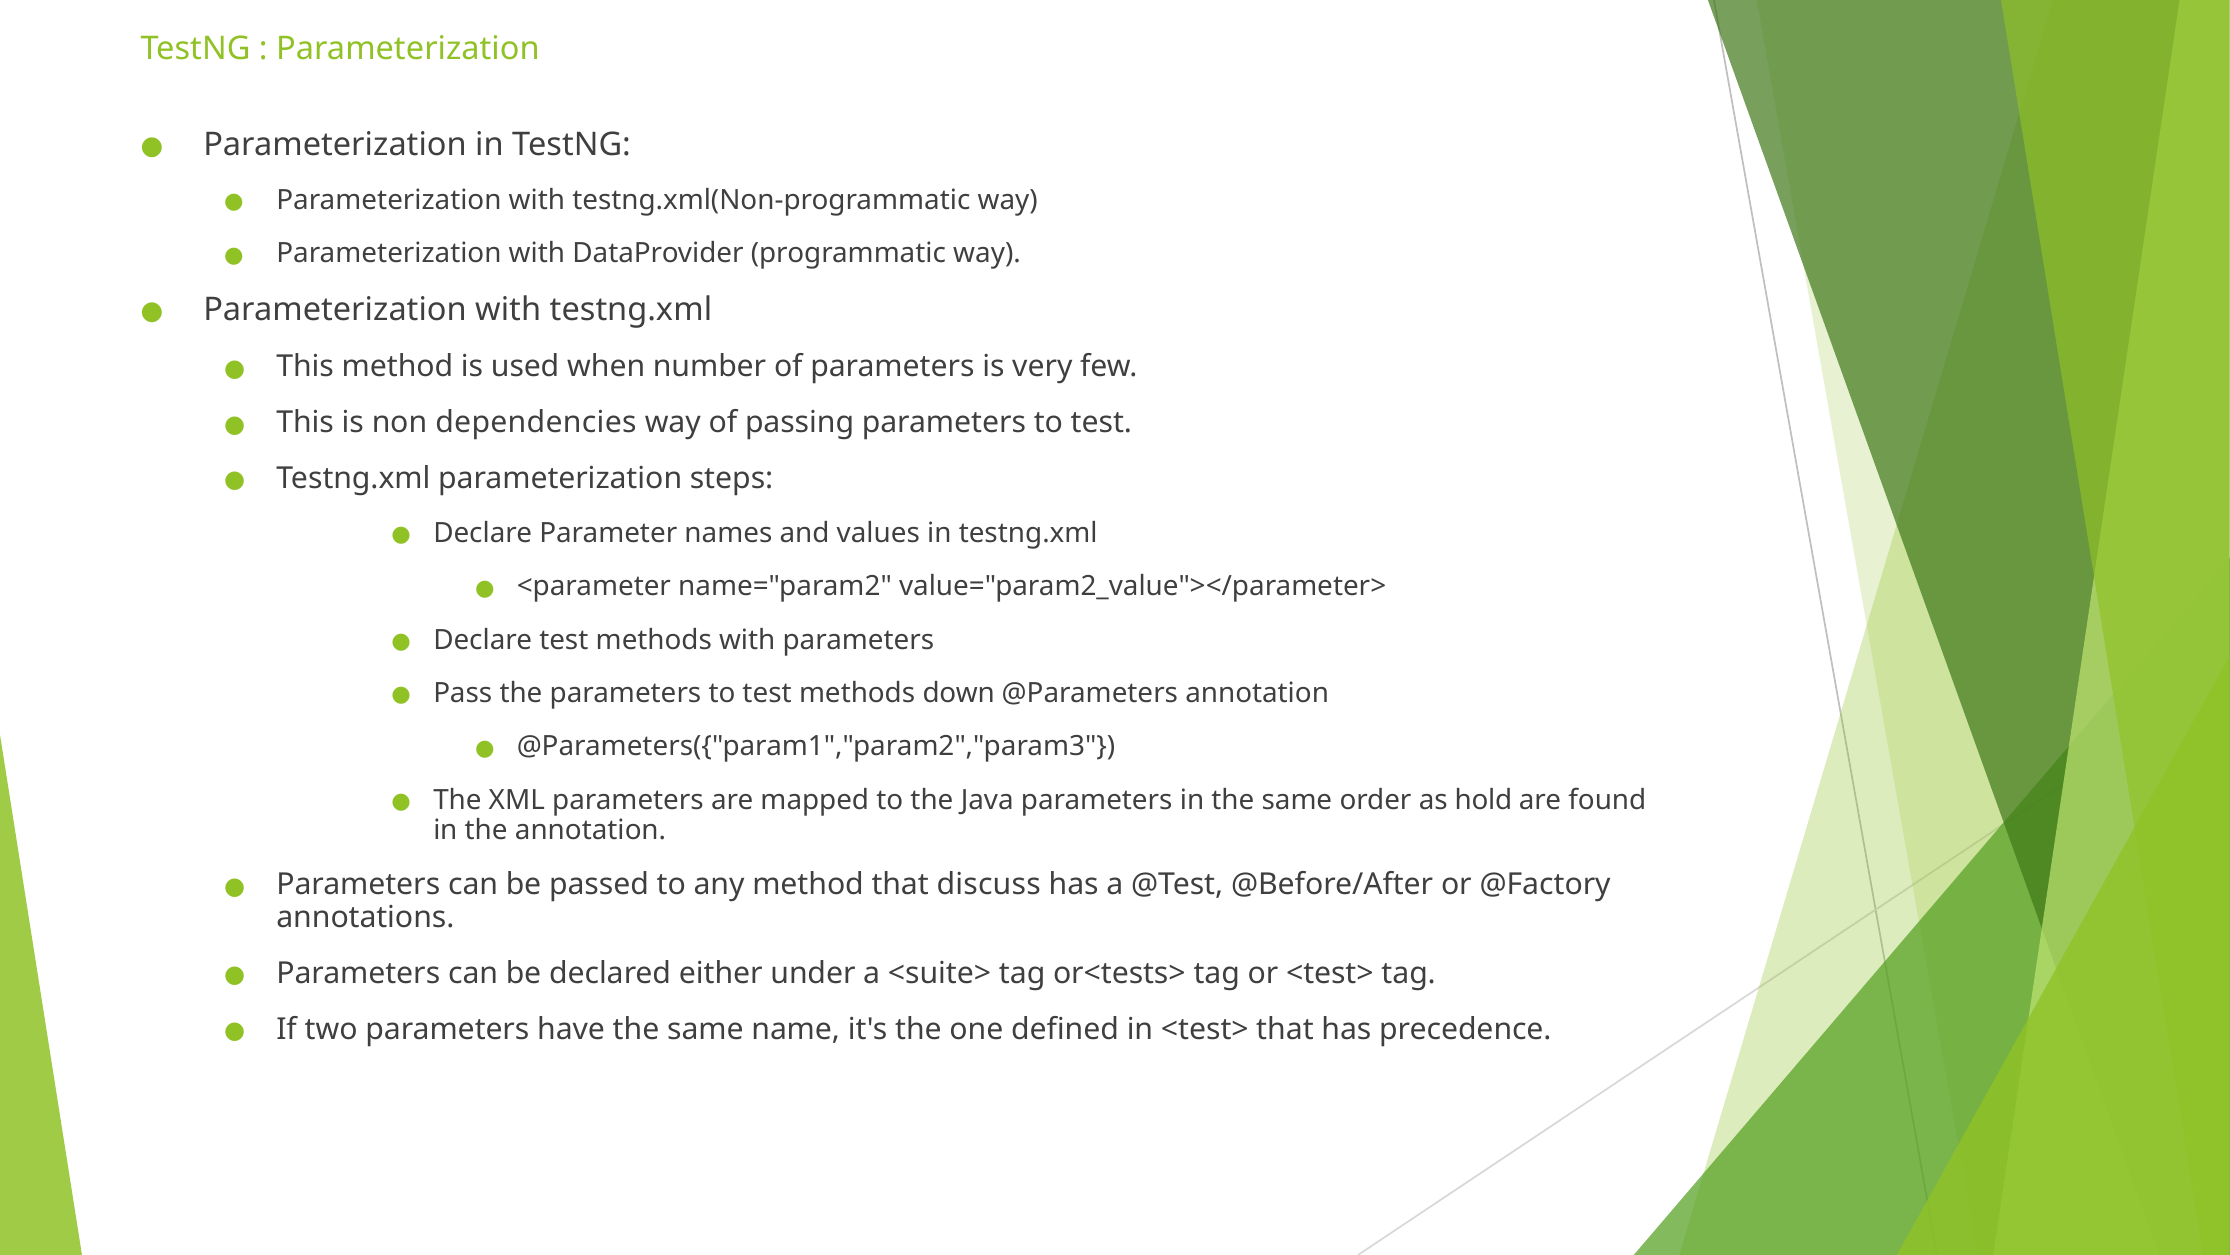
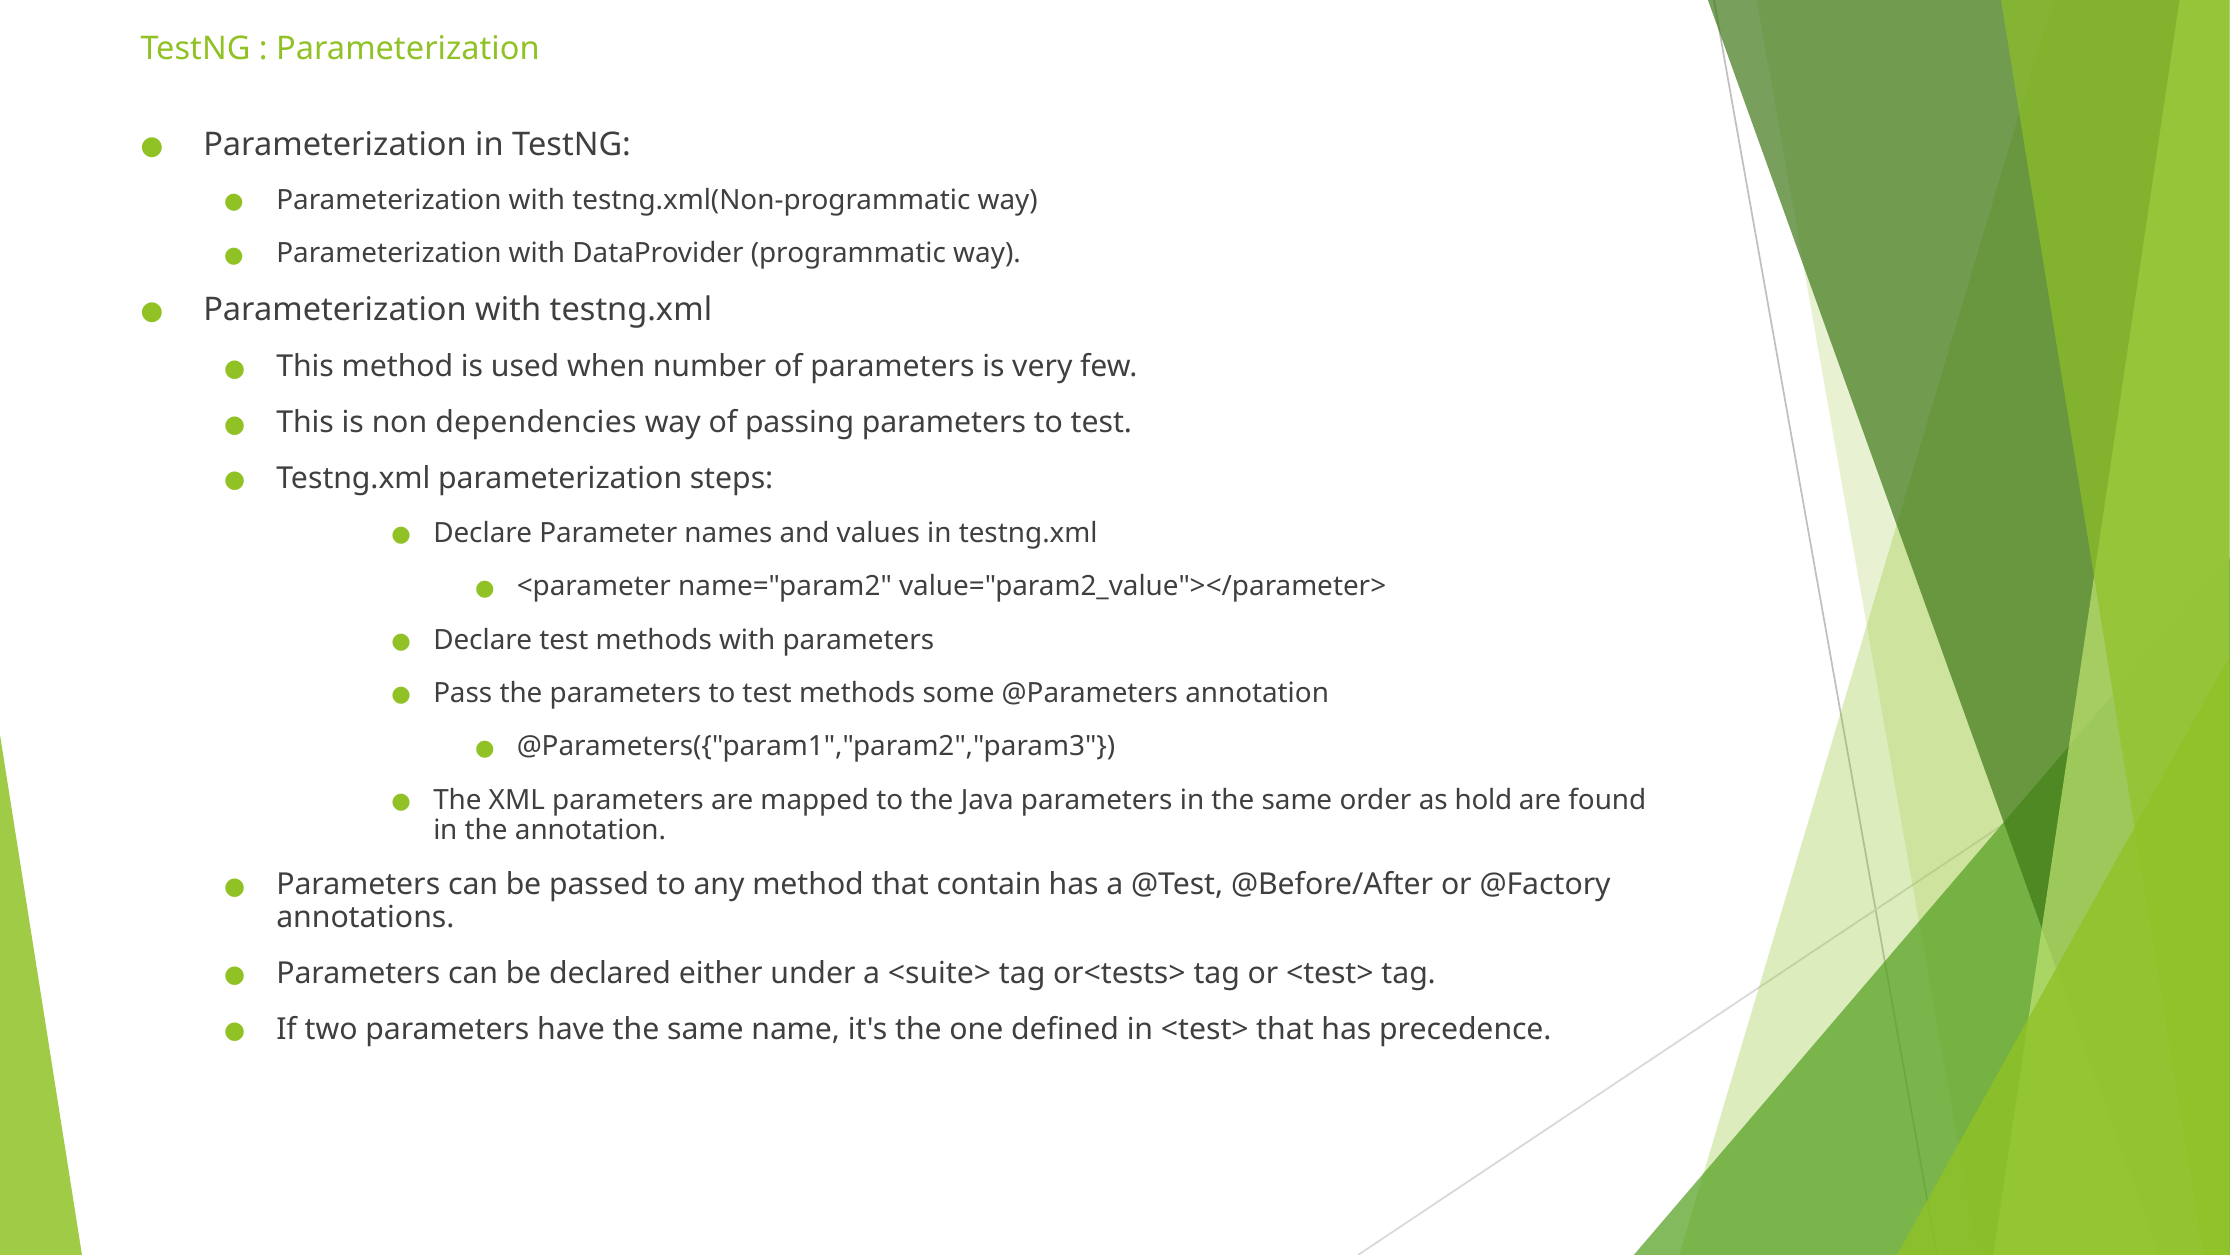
down: down -> some
discuss: discuss -> contain
